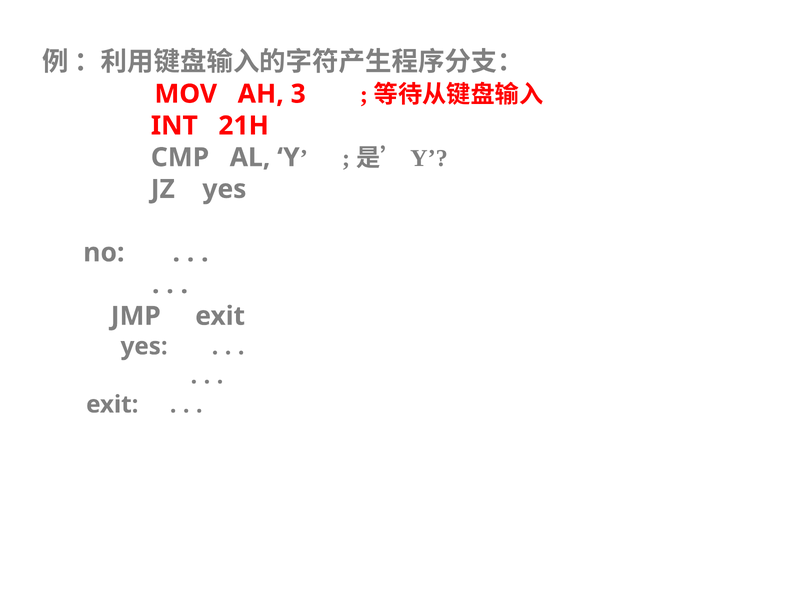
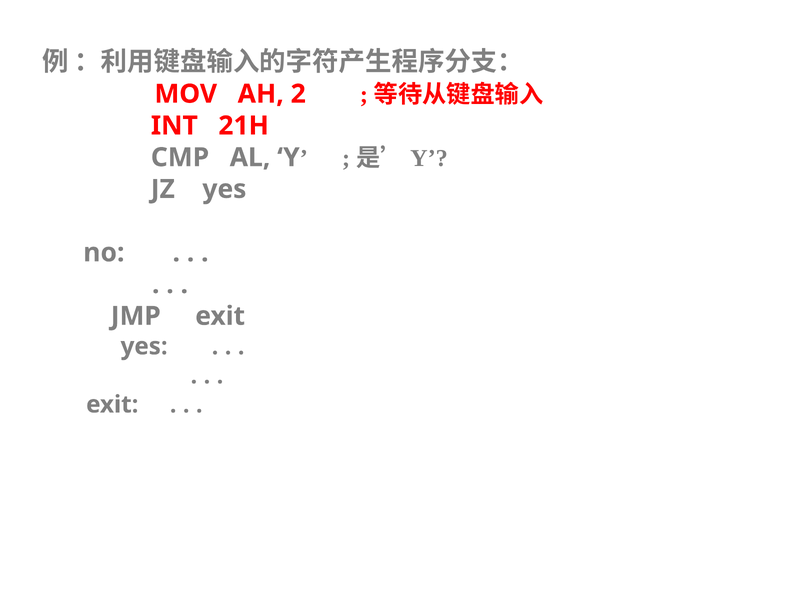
3: 3 -> 2
